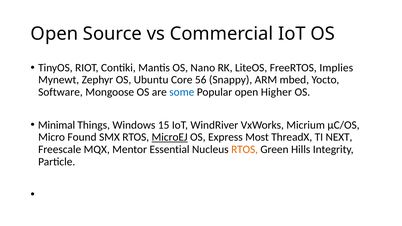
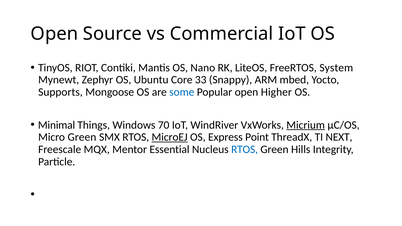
Implies: Implies -> System
56: 56 -> 33
Software: Software -> Supports
15: 15 -> 70
Micrium underline: none -> present
Micro Found: Found -> Green
Most: Most -> Point
RTOS at (245, 149) colour: orange -> blue
